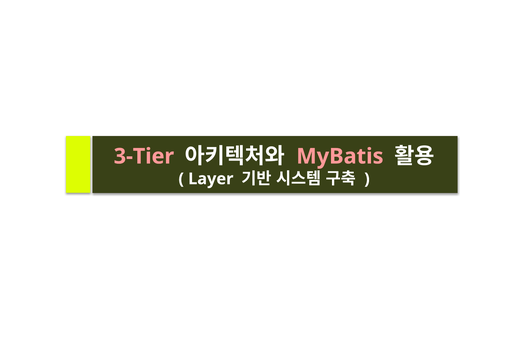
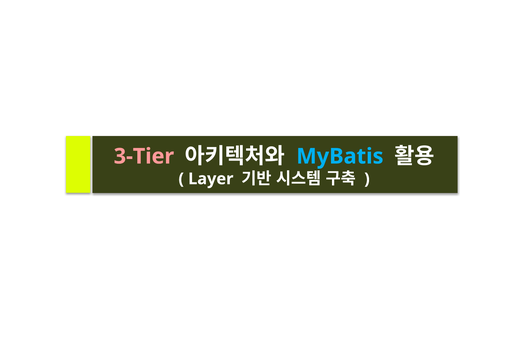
MyBatis colour: pink -> light blue
